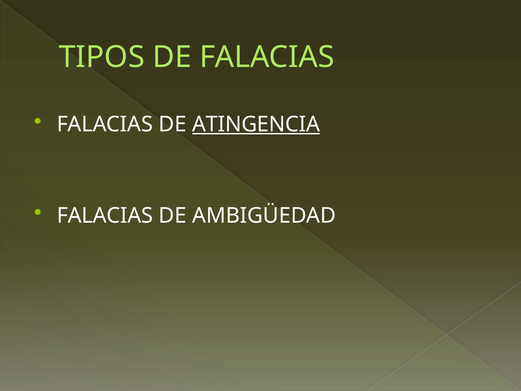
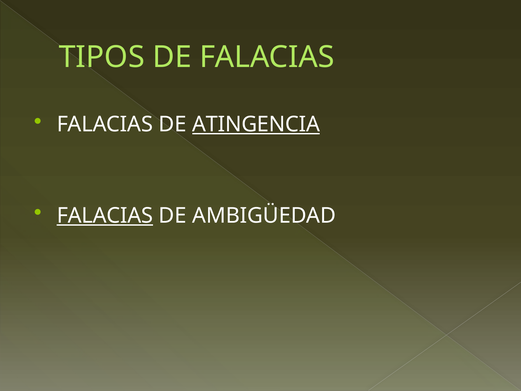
FALACIAS at (105, 216) underline: none -> present
